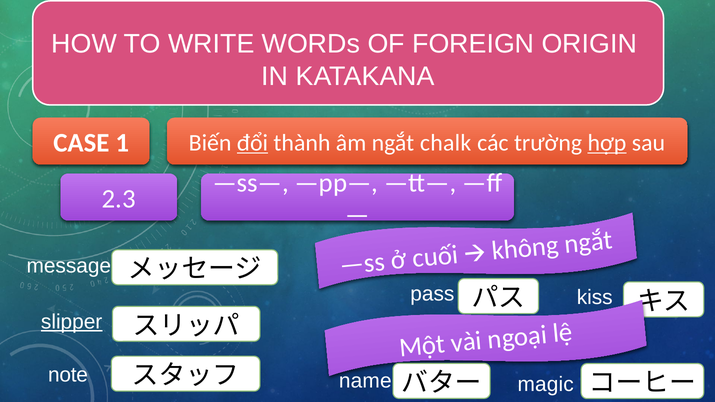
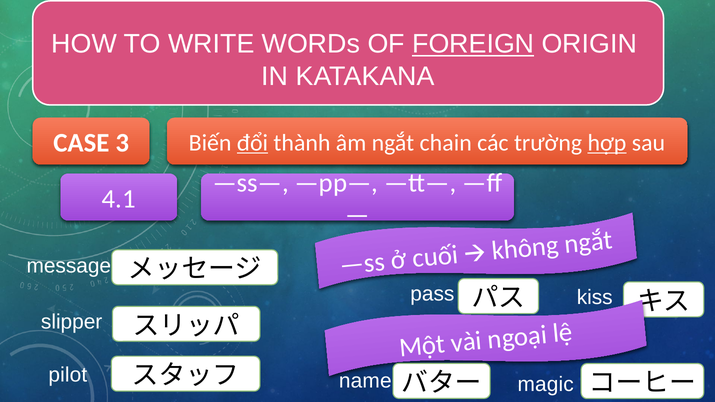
FOREIGN underline: none -> present
1: 1 -> 3
chalk: chalk -> chain
2.3: 2.3 -> 4.1
slipper underline: present -> none
note: note -> pilot
